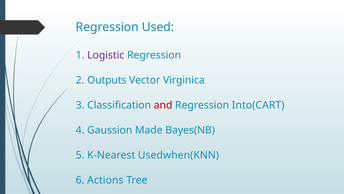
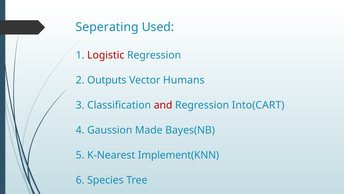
Regression at (107, 27): Regression -> Seperating
Logistic colour: purple -> red
Virginica: Virginica -> Humans
Usedwhen(KNN: Usedwhen(KNN -> Implement(KNN
Actions: Actions -> Species
